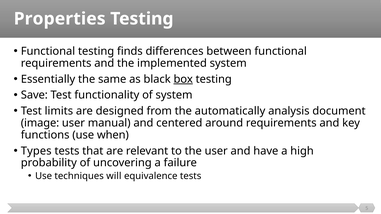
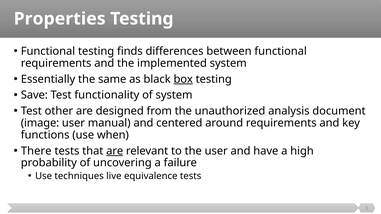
limits: limits -> other
automatically: automatically -> unauthorized
Types: Types -> There
are at (115, 151) underline: none -> present
will: will -> live
